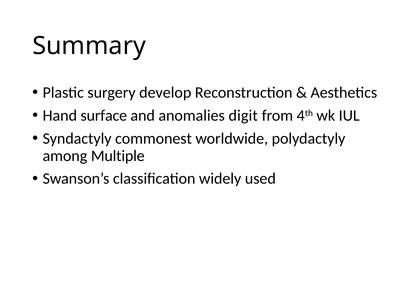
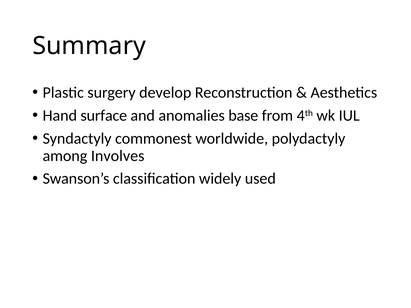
digit: digit -> base
Multiple: Multiple -> Involves
